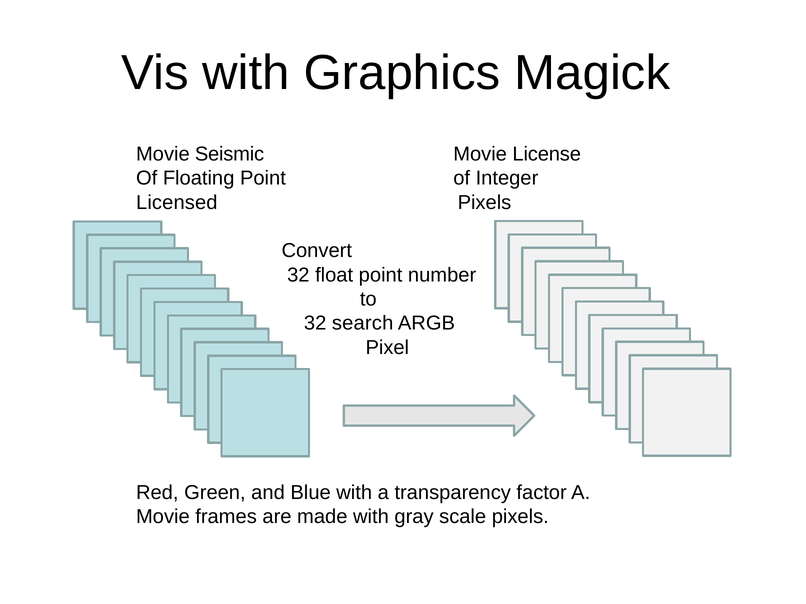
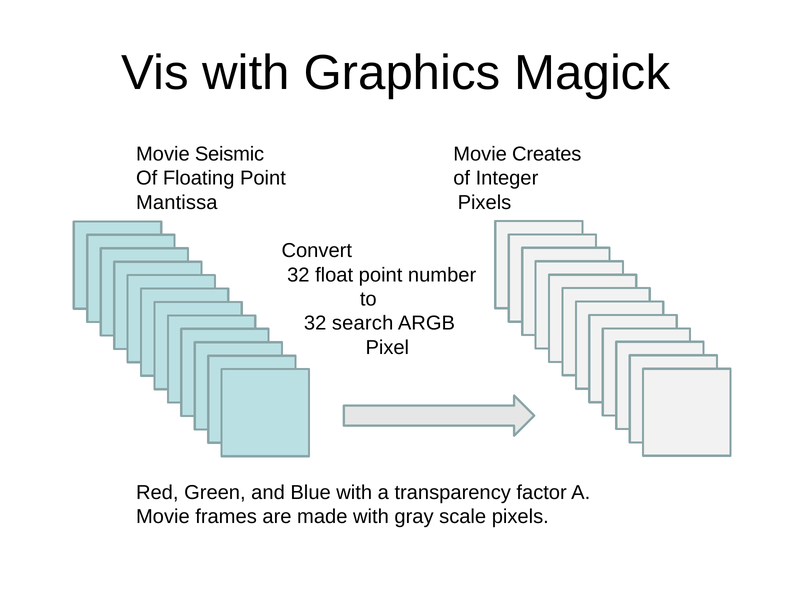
License: License -> Creates
Licensed: Licensed -> Mantissa
